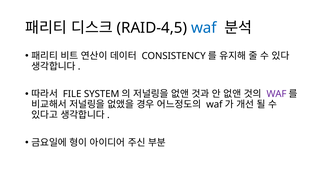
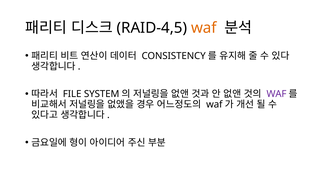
waf at (204, 28) colour: blue -> orange
